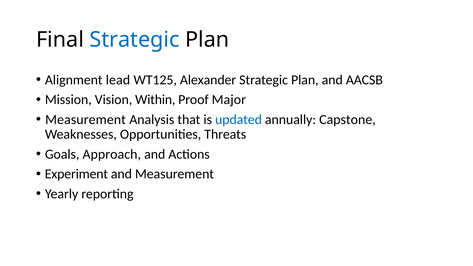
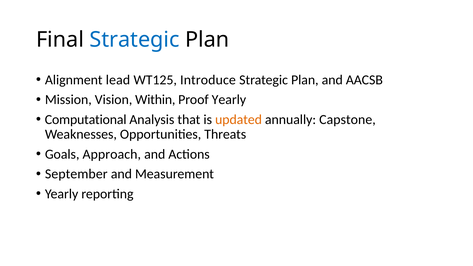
Alexander: Alexander -> Introduce
Proof Major: Major -> Yearly
Measurement at (86, 120): Measurement -> Computational
updated colour: blue -> orange
Experiment: Experiment -> September
